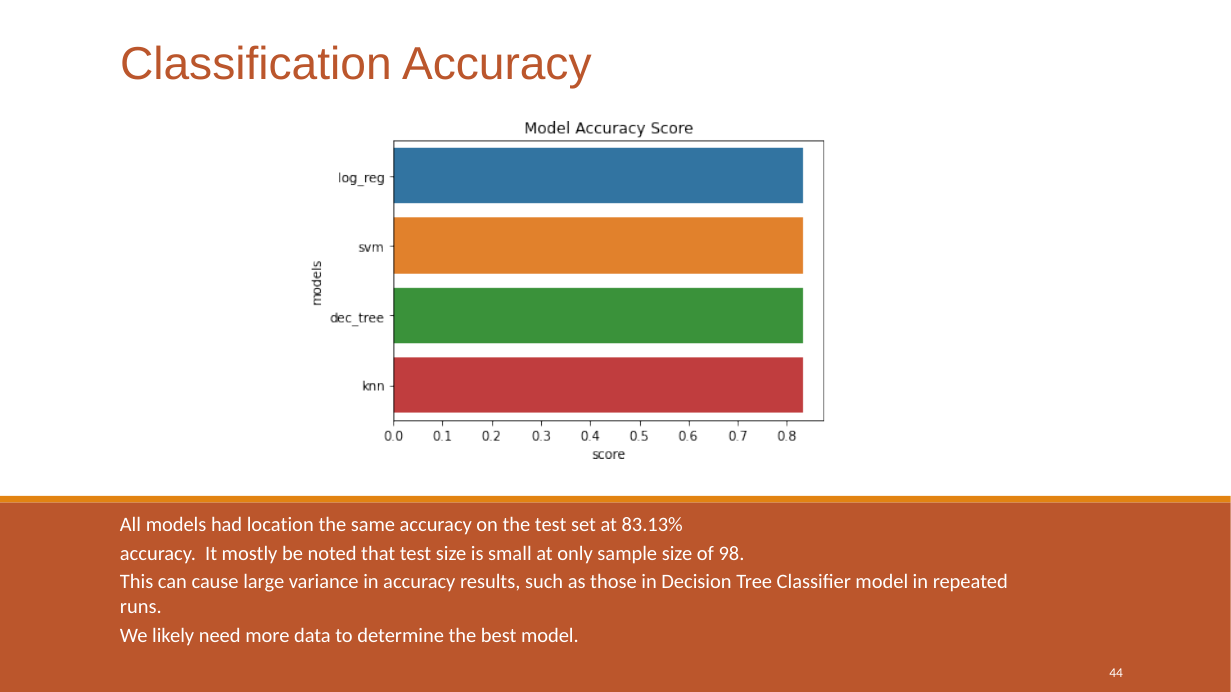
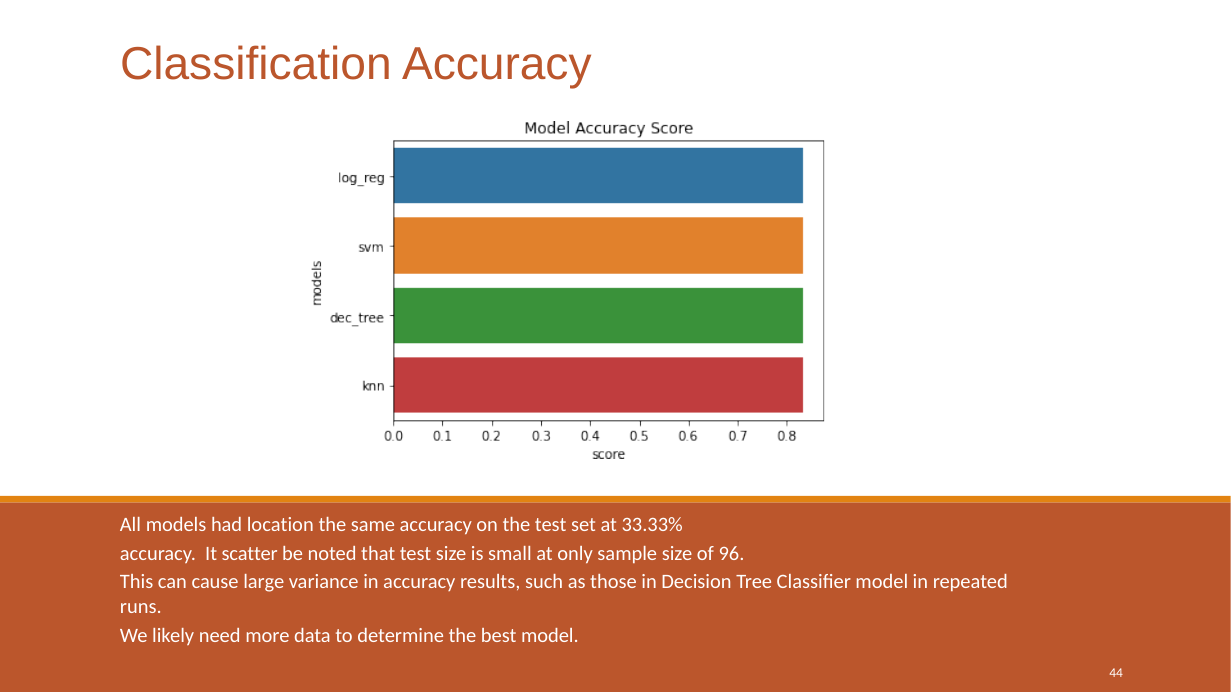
83.13%: 83.13% -> 33.33%
mostly: mostly -> scatter
98: 98 -> 96
